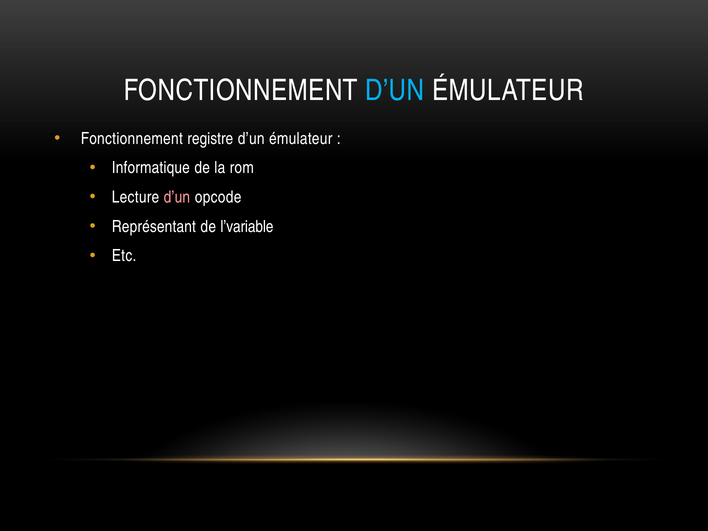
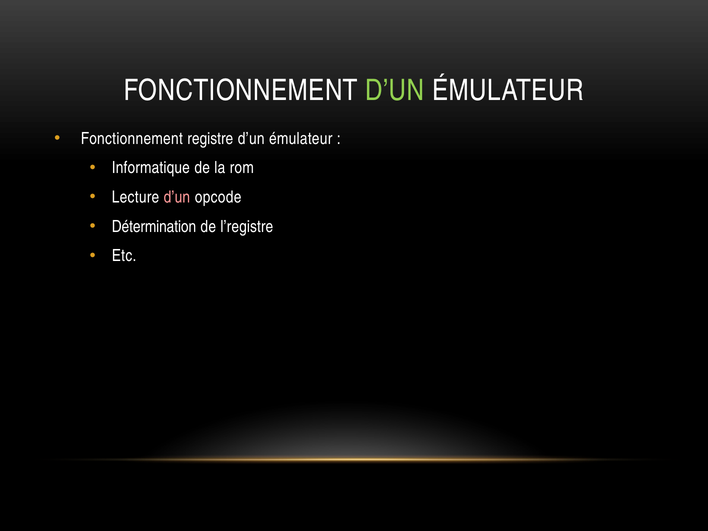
D’UN at (395, 91) colour: light blue -> light green
Représentant: Représentant -> Détermination
l’variable: l’variable -> l’registre
